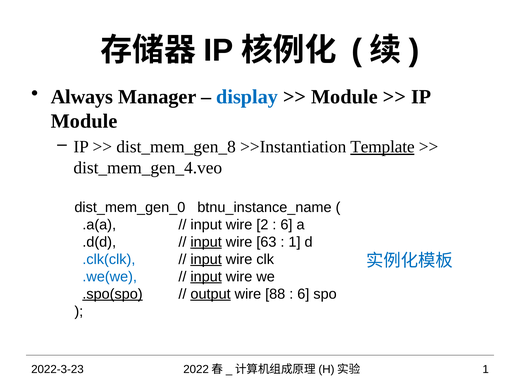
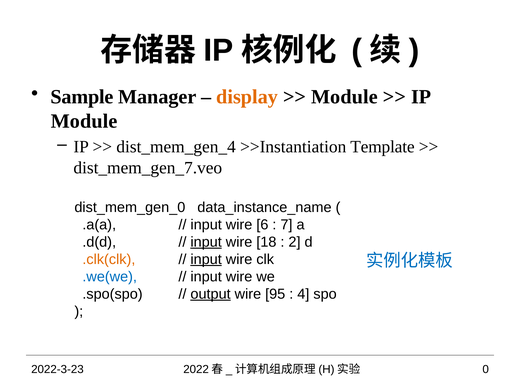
Always: Always -> Sample
display colour: blue -> orange
dist_mem_gen_8: dist_mem_gen_8 -> dist_mem_gen_4
Template underline: present -> none
dist_mem_gen_4.veo: dist_mem_gen_4.veo -> dist_mem_gen_7.veo
btnu_instance_name: btnu_instance_name -> data_instance_name
2: 2 -> 6
6 at (286, 225): 6 -> 7
63: 63 -> 18
1 at (294, 242): 1 -> 2
.clk(clk colour: blue -> orange
input at (206, 277) underline: present -> none
.spo(spo underline: present -> none
88: 88 -> 95
6 at (303, 294): 6 -> 4
1 at (486, 369): 1 -> 0
